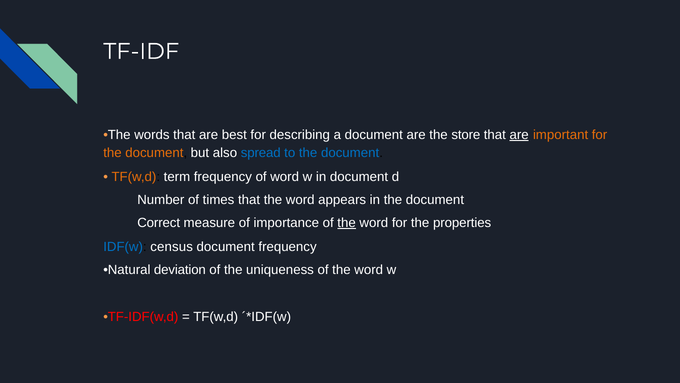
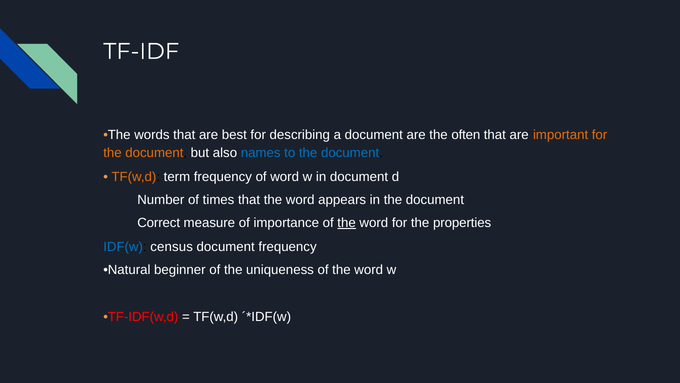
store: store -> often
are at (519, 135) underline: present -> none
spread: spread -> names
deviation: deviation -> beginner
